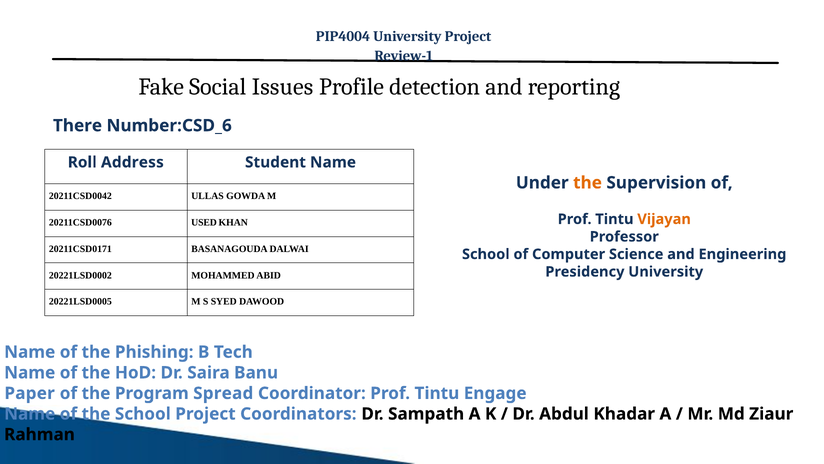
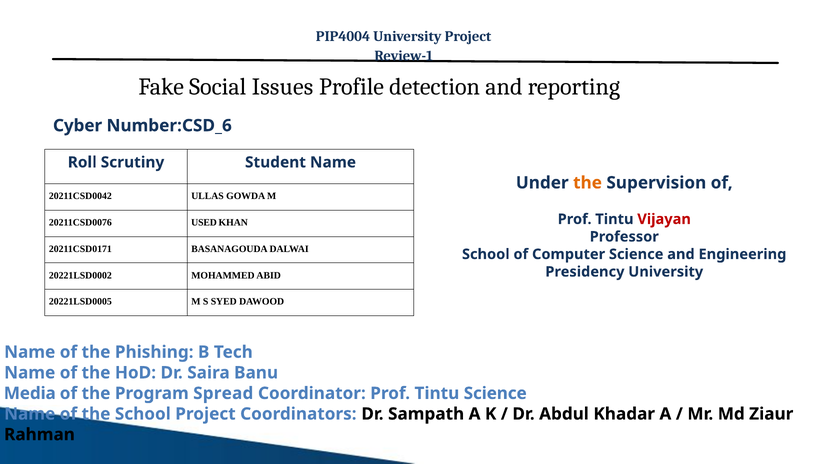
There: There -> Cyber
Address: Address -> Scrutiny
Vijayan colour: orange -> red
Paper: Paper -> Media
Tintu Engage: Engage -> Science
